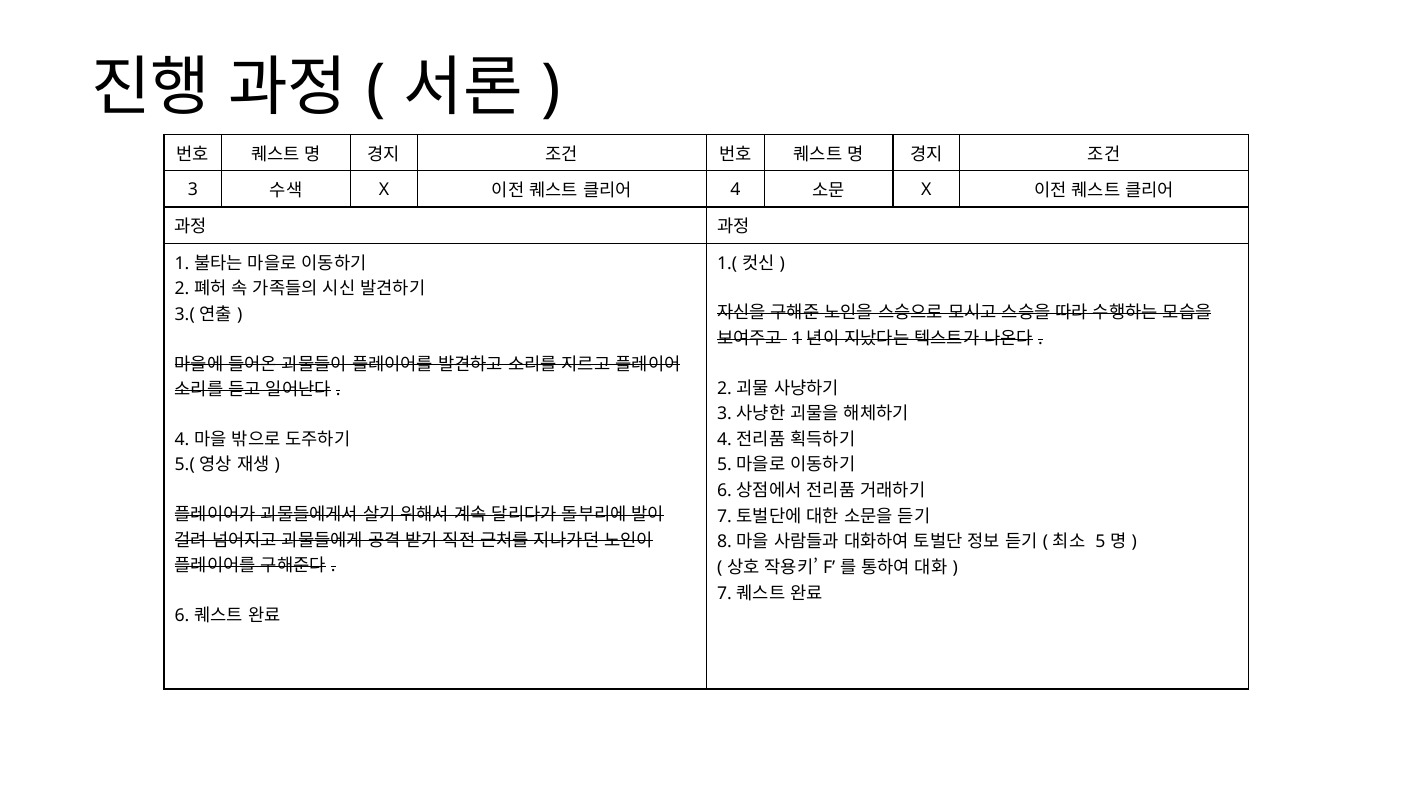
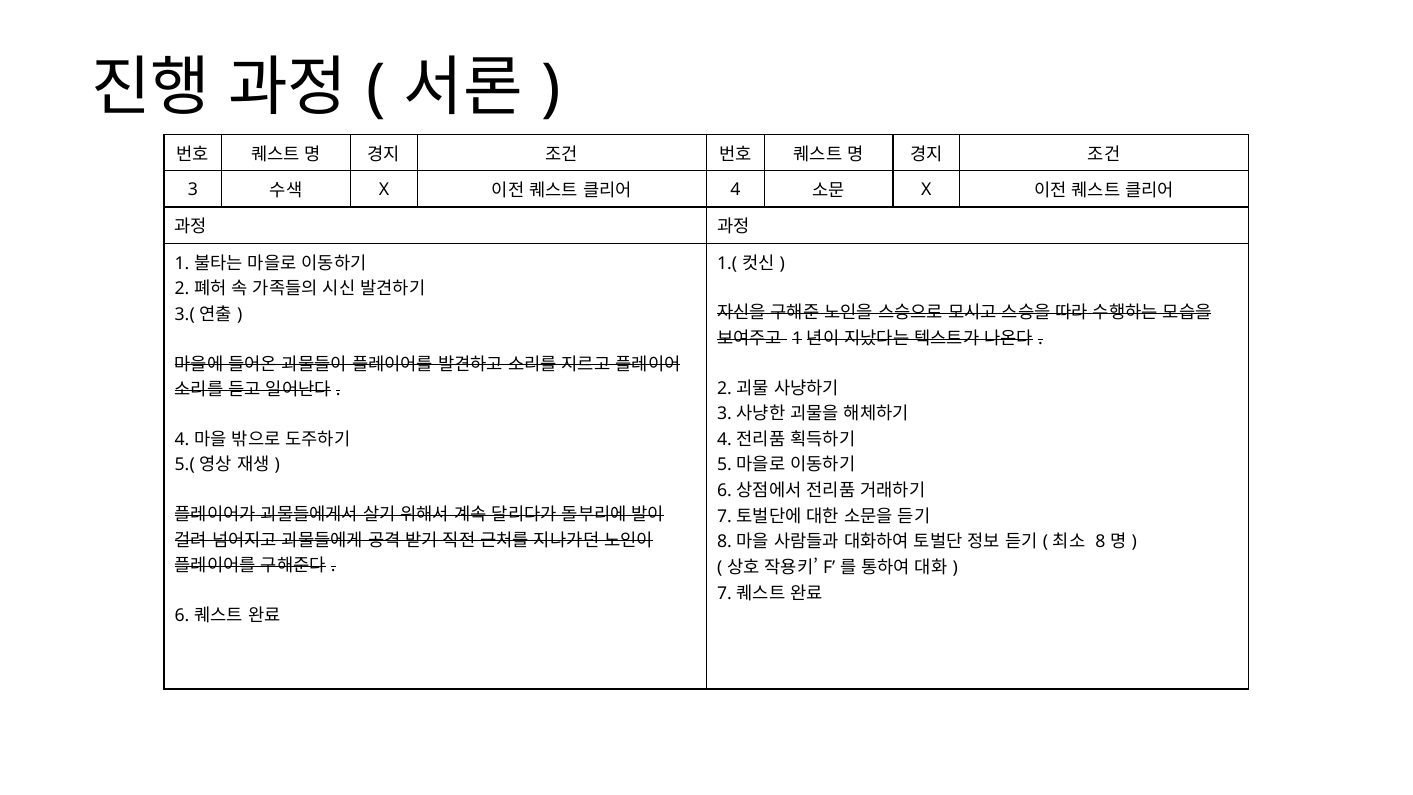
5 at (1100, 542): 5 -> 8
